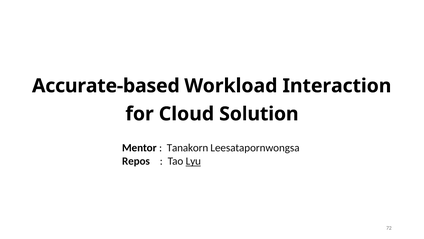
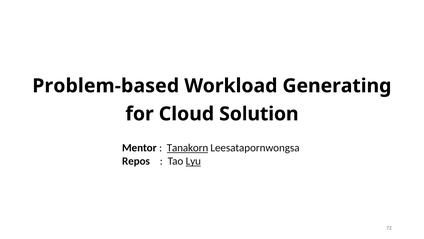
Accurate-based: Accurate-based -> Problem-based
Interaction: Interaction -> Generating
Tanakorn underline: none -> present
